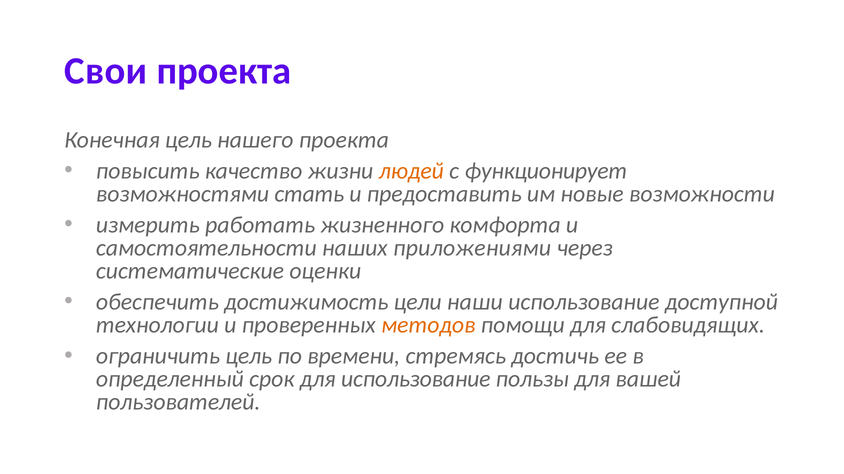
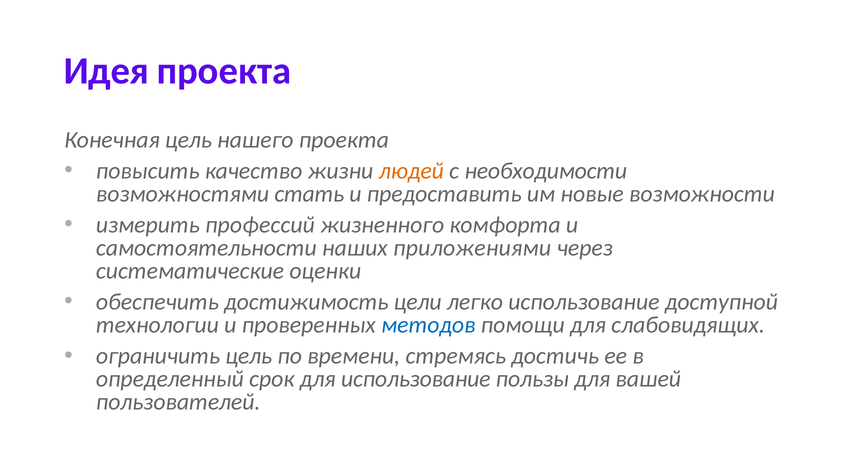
Свои: Свои -> Идея
функционирует: функционирует -> необходимости
работать: работать -> профессий
наши: наши -> легко
методов colour: orange -> blue
